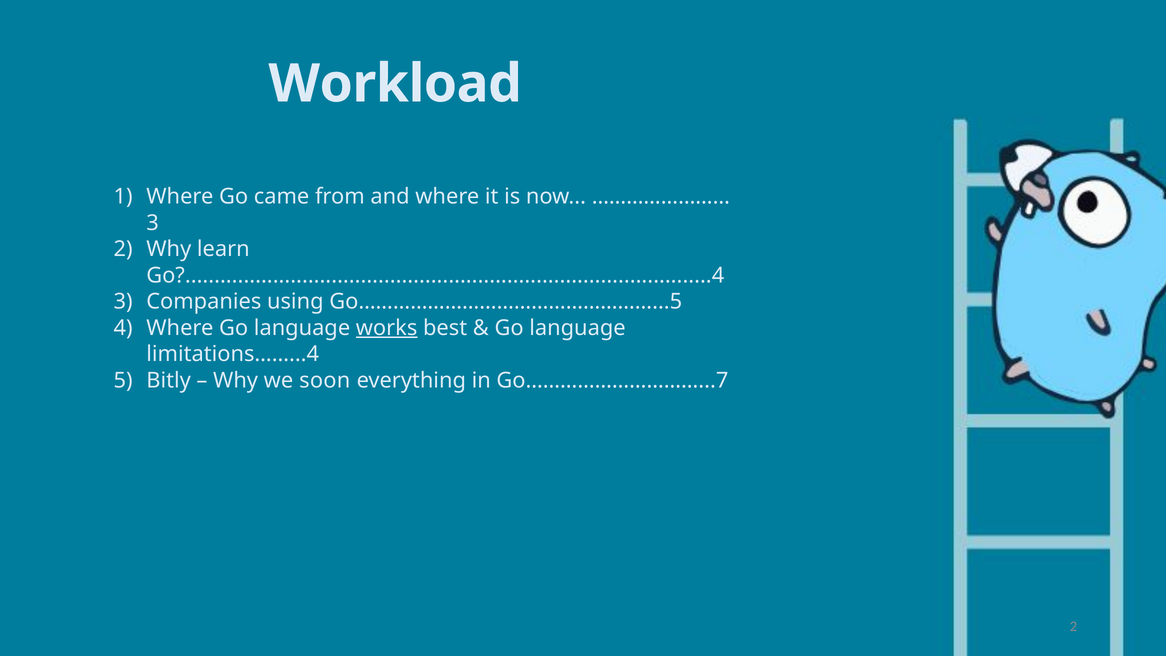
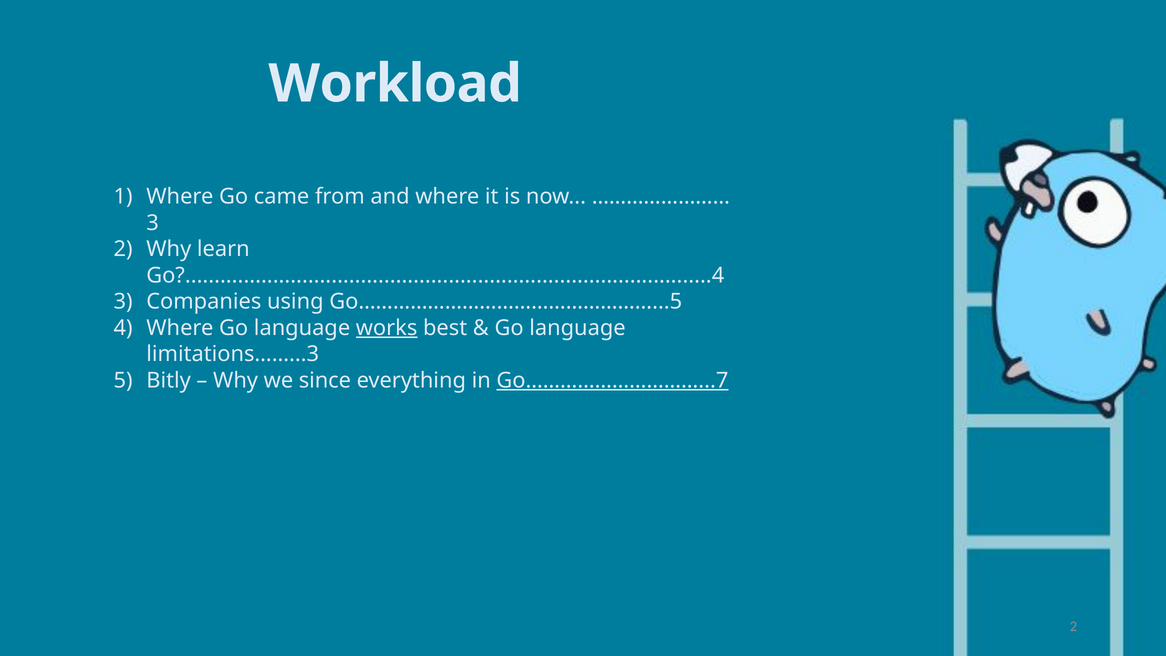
limitations……...4: limitations……...4 -> limitations……...3
soon: soon -> since
Go…………………………...7 underline: none -> present
